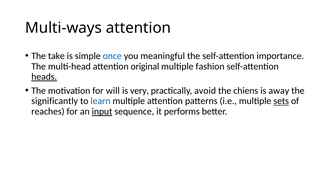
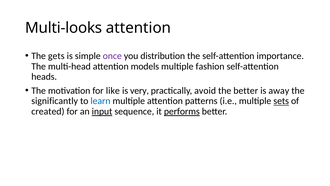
Multi-ways: Multi-ways -> Multi-looks
take: take -> gets
once colour: blue -> purple
meaningful: meaningful -> distribution
original: original -> models
heads underline: present -> none
will: will -> like
the chiens: chiens -> better
reaches: reaches -> created
performs underline: none -> present
